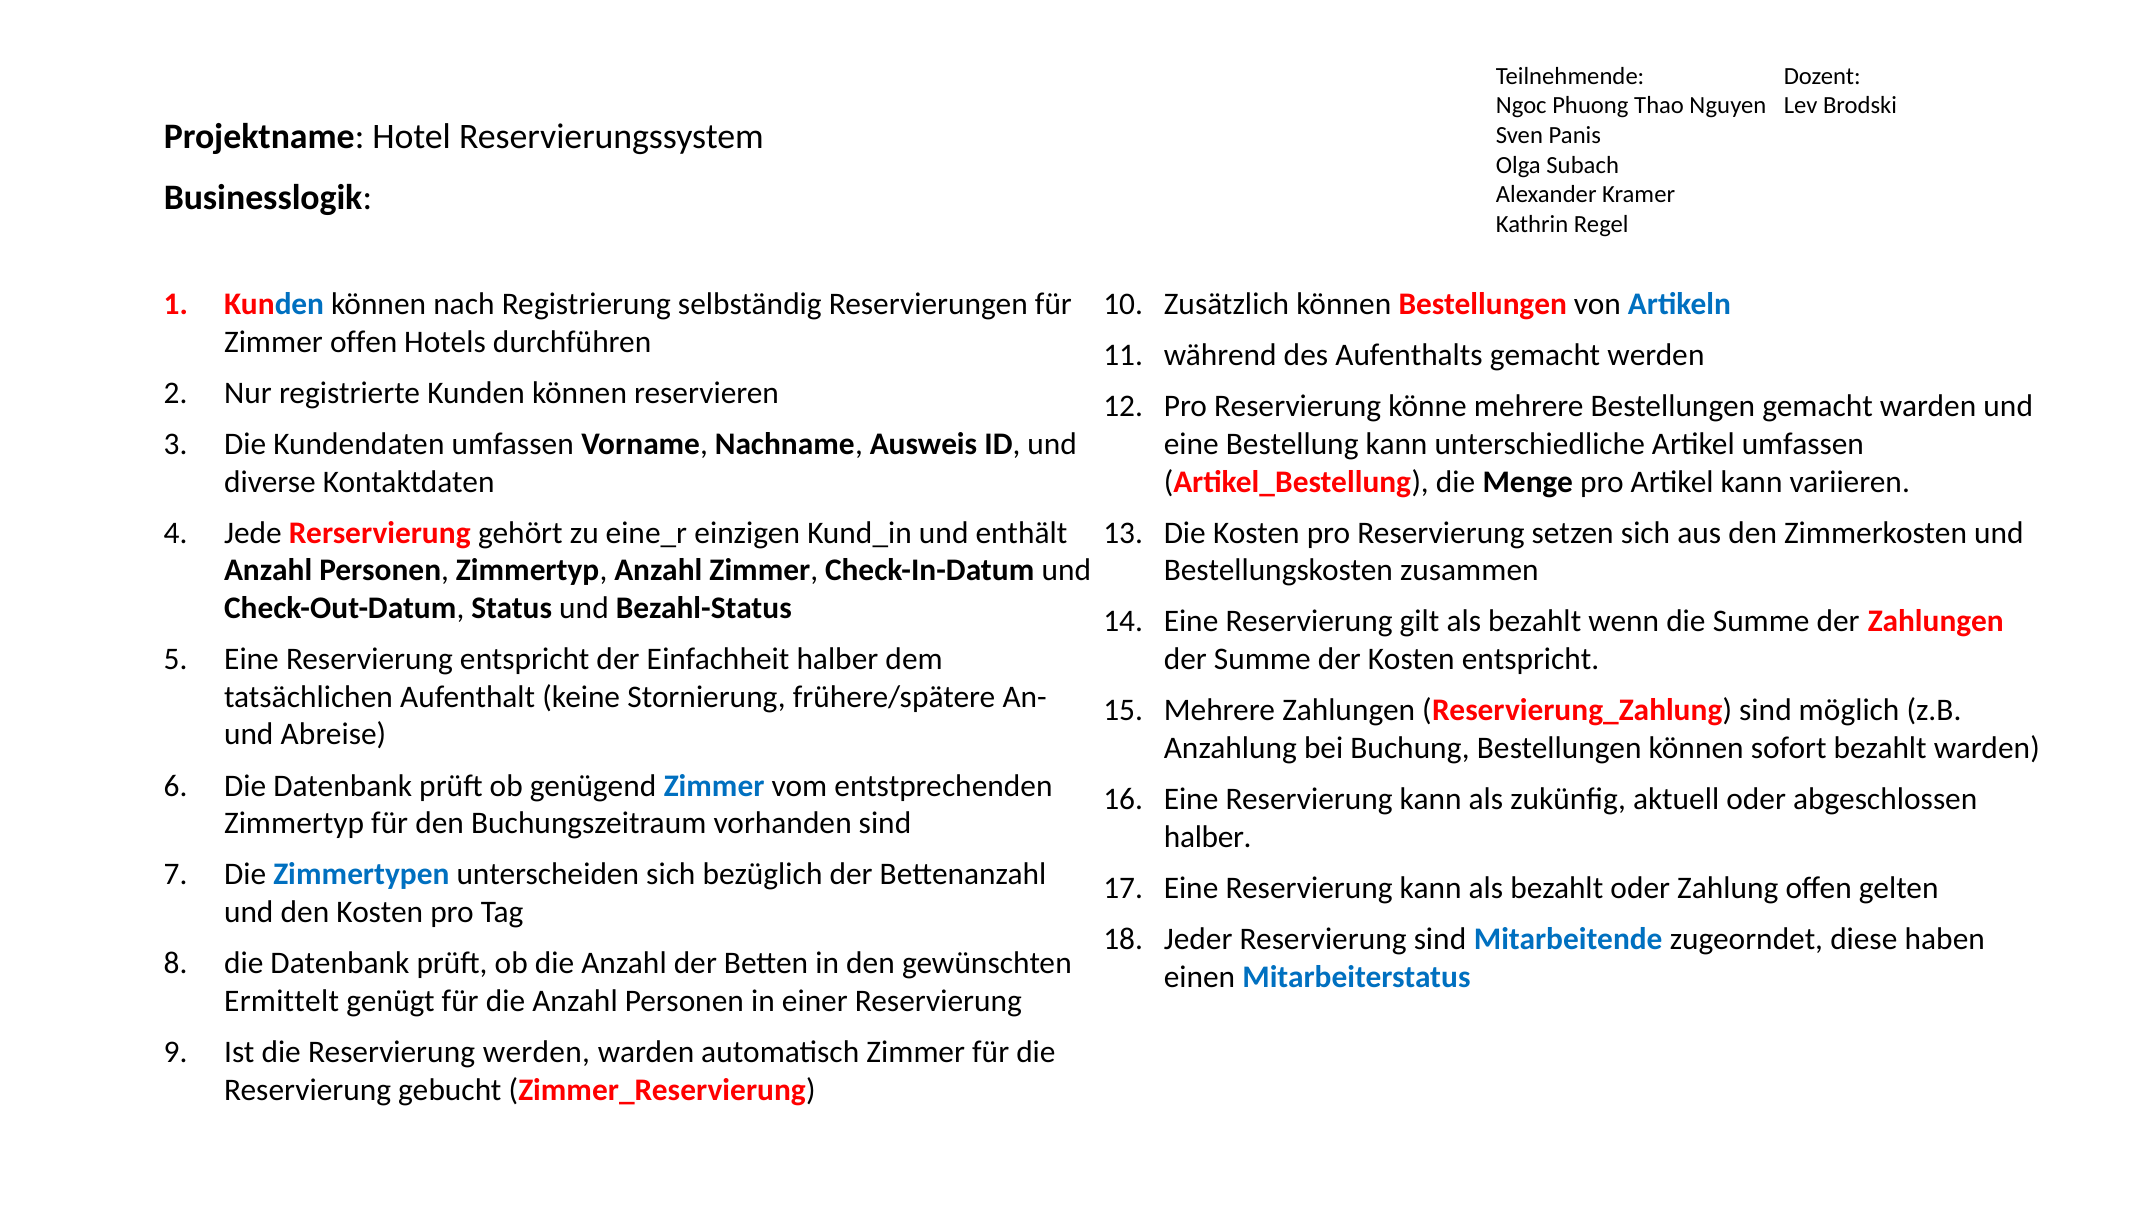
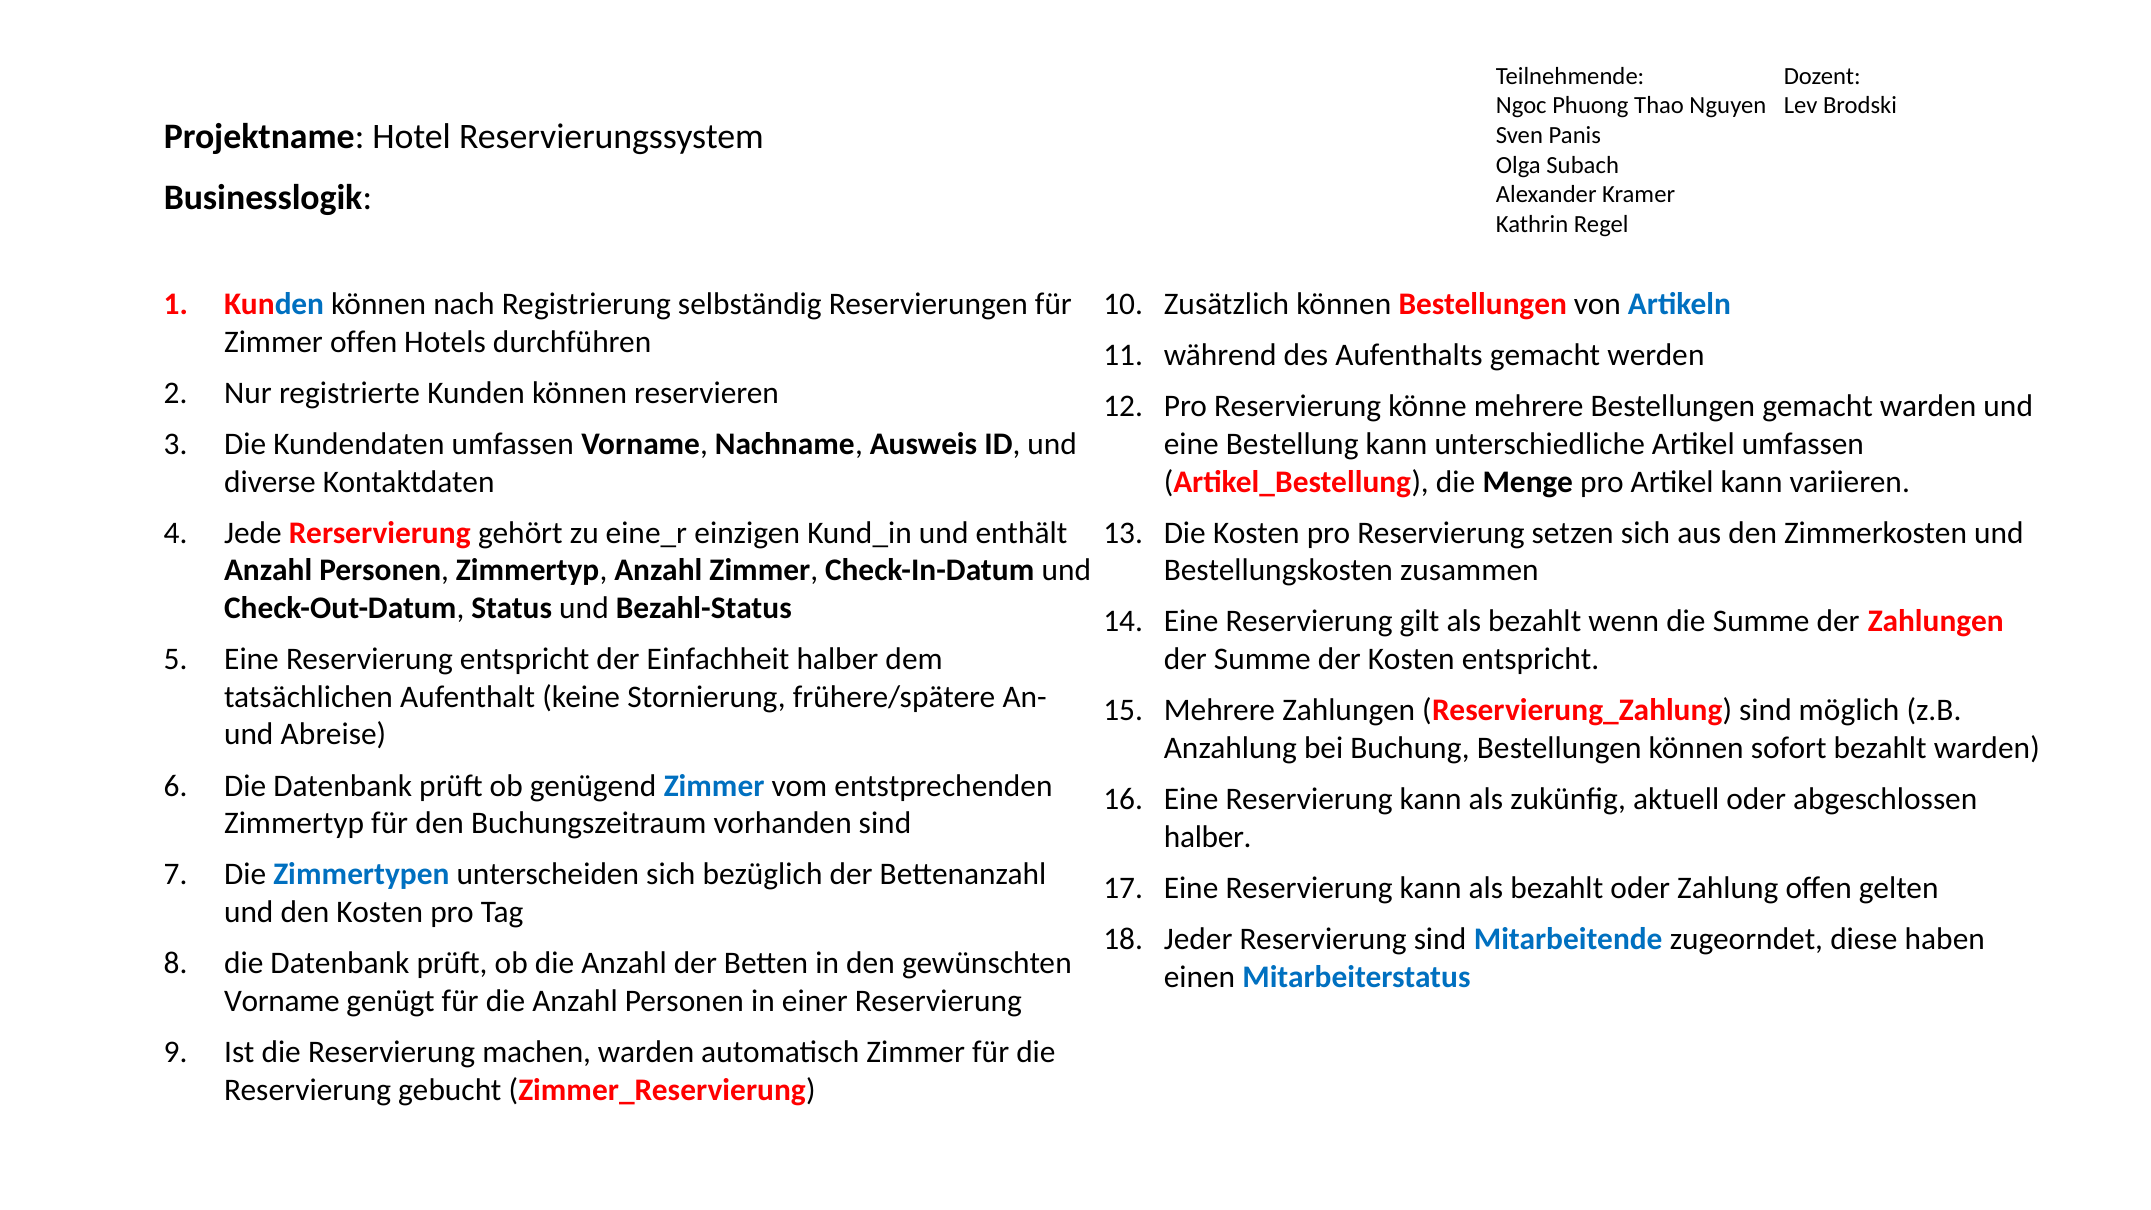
Ermittelt at (282, 1001): Ermittelt -> Vorname
Reservierung werden: werden -> machen
